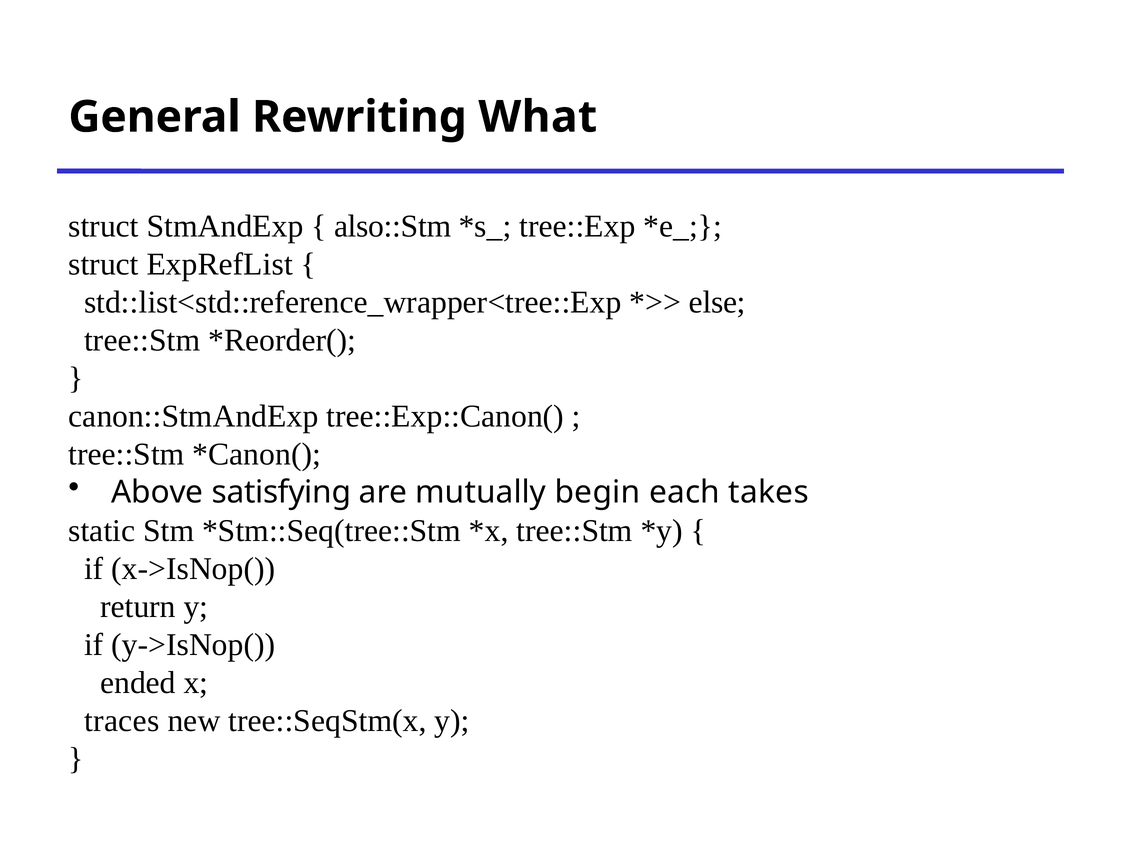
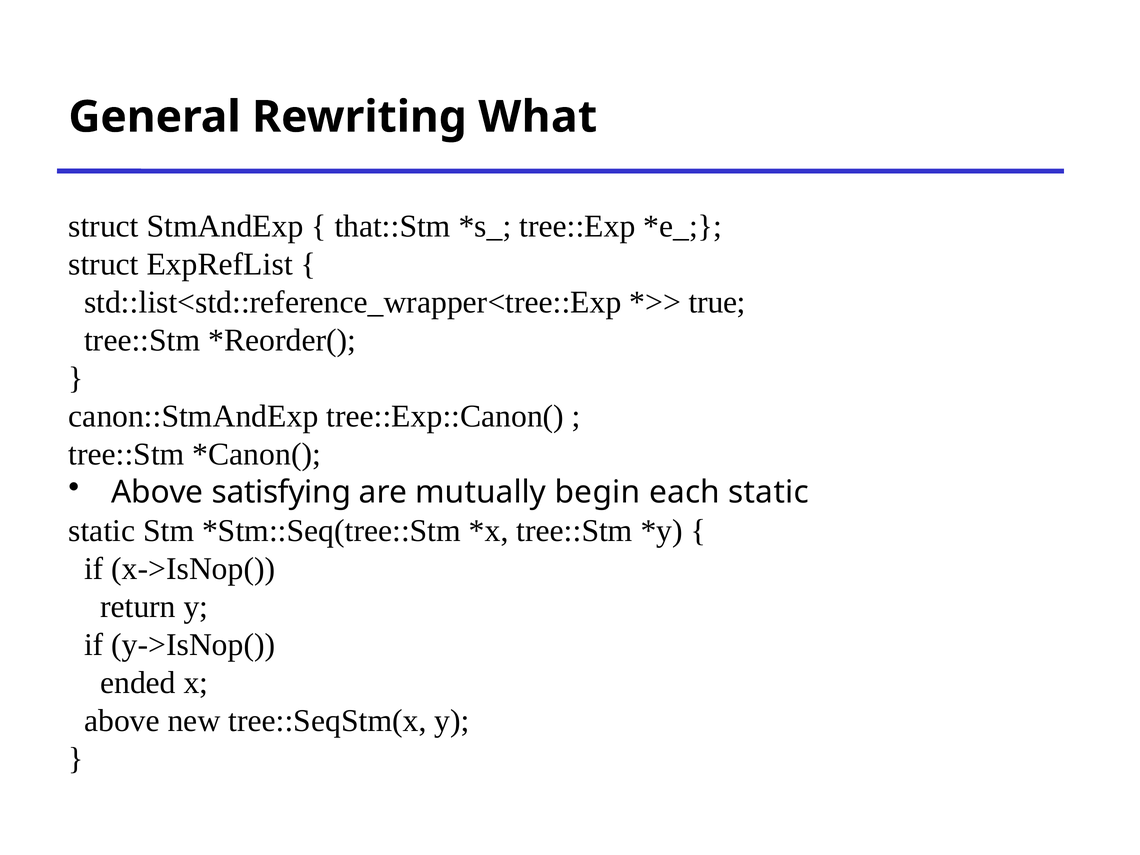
also::Stm: also::Stm -> that::Stm
else: else -> true
each takes: takes -> static
traces at (122, 721): traces -> above
